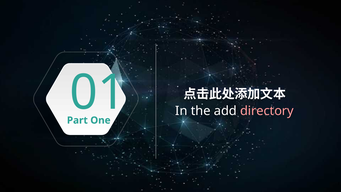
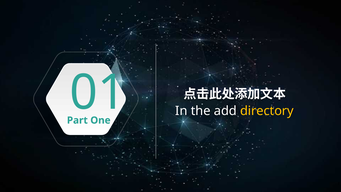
directory colour: pink -> yellow
